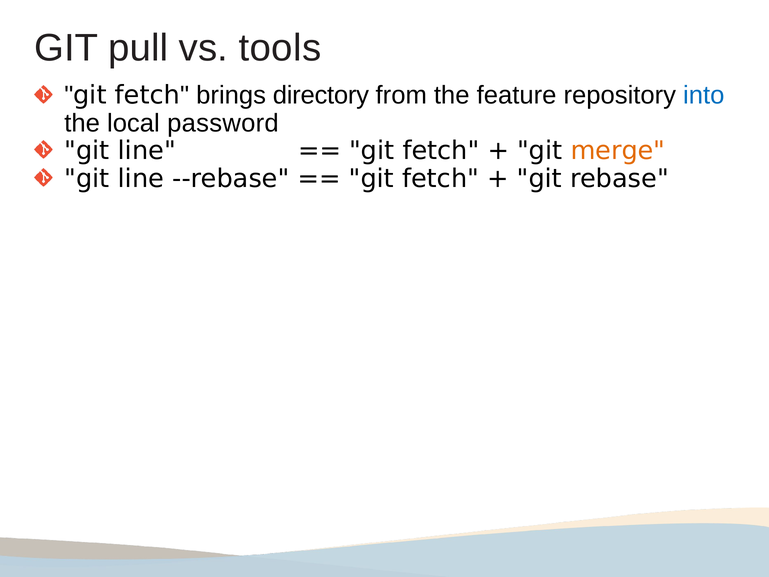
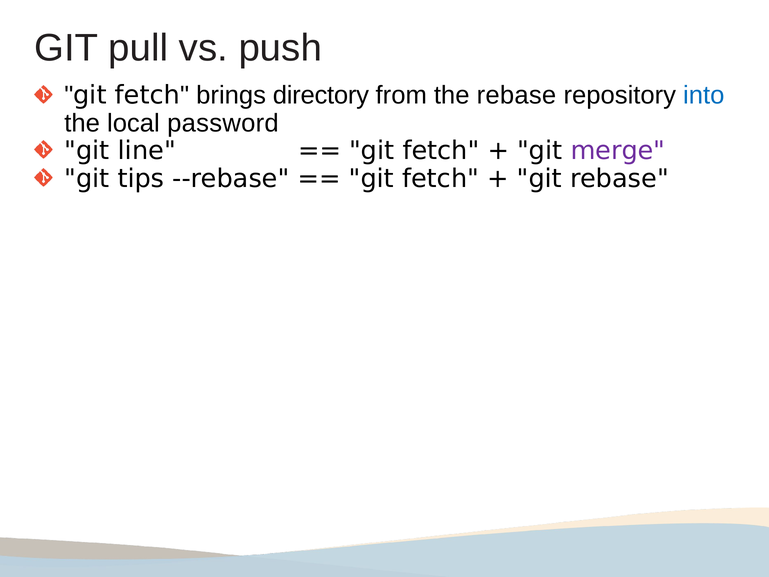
tools: tools -> push
the feature: feature -> rebase
merge colour: orange -> purple
line at (141, 178): line -> tips
